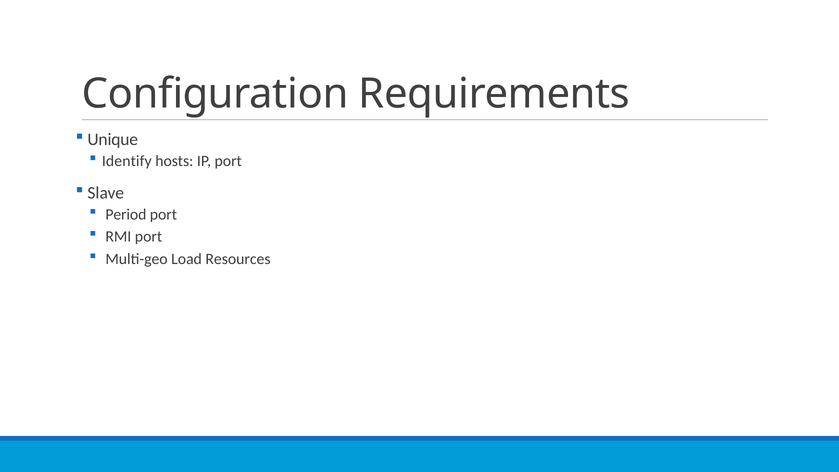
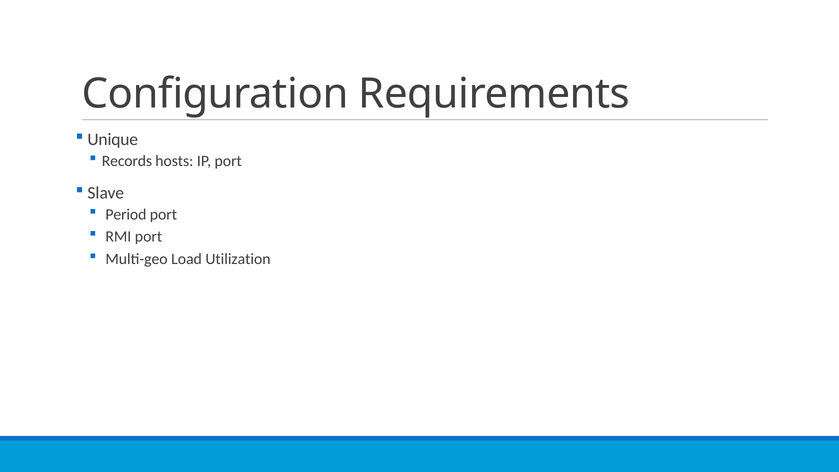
Identify: Identify -> Records
Resources: Resources -> Utilization
